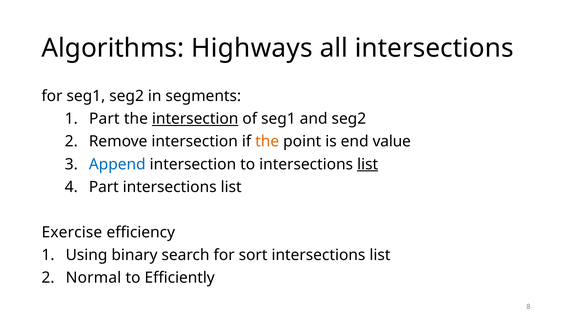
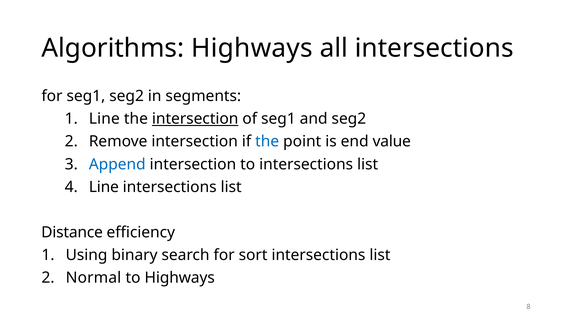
Part at (104, 119): Part -> Line
the at (267, 141) colour: orange -> blue
list at (368, 164) underline: present -> none
Part at (104, 187): Part -> Line
Exercise: Exercise -> Distance
to Efficiently: Efficiently -> Highways
